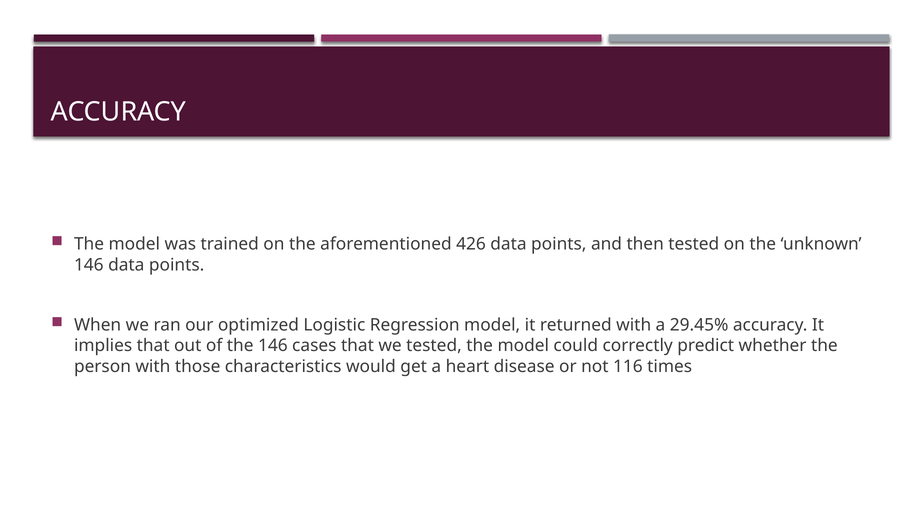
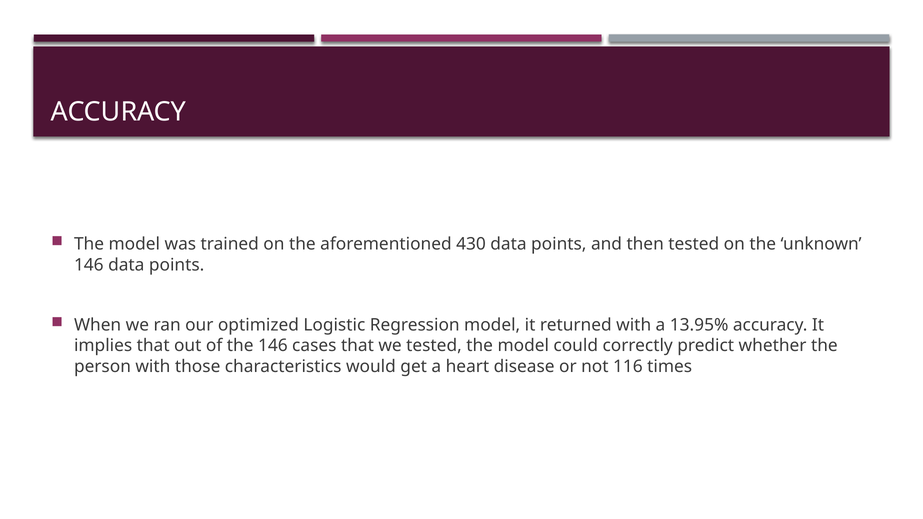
426: 426 -> 430
29.45%: 29.45% -> 13.95%
